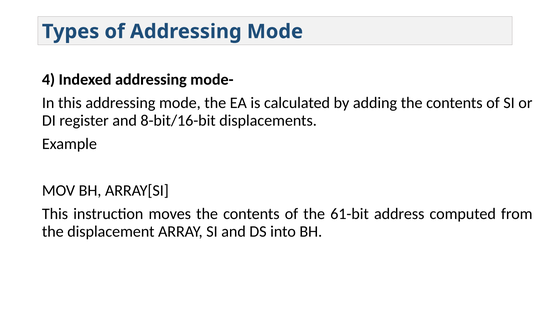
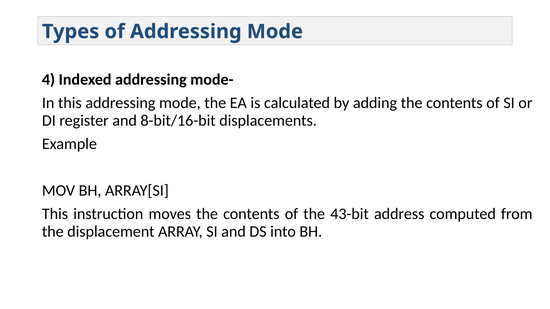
61-bit: 61-bit -> 43-bit
